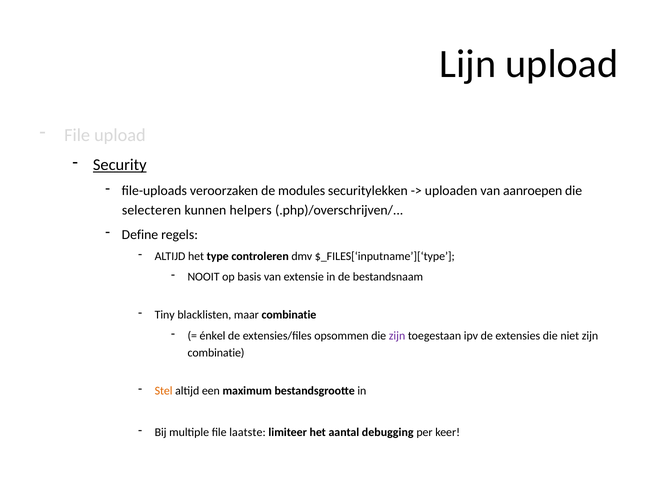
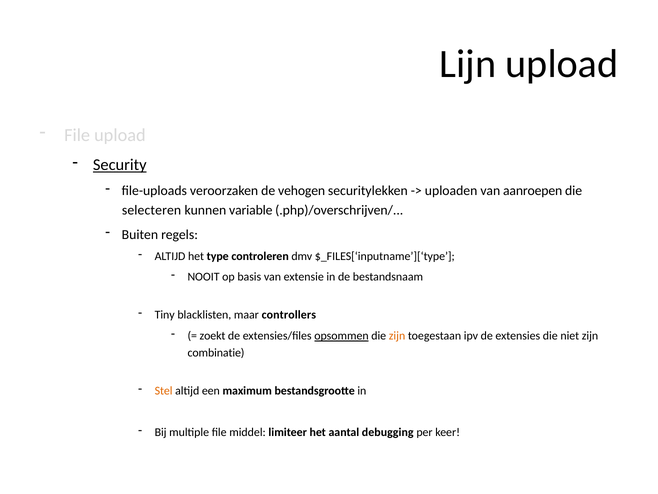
modules: modules -> vehogen
helpers: helpers -> variable
Define: Define -> Buiten
maar combinatie: combinatie -> controllers
énkel: énkel -> zoekt
opsommen underline: none -> present
zijn at (397, 335) colour: purple -> orange
laatste: laatste -> middel
